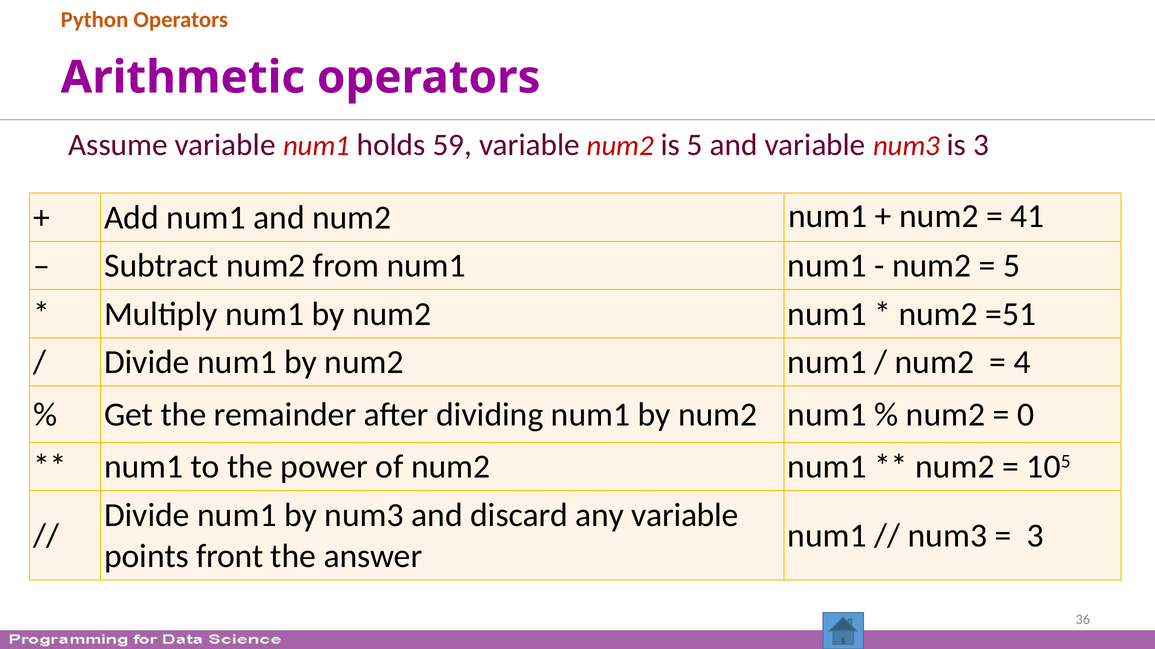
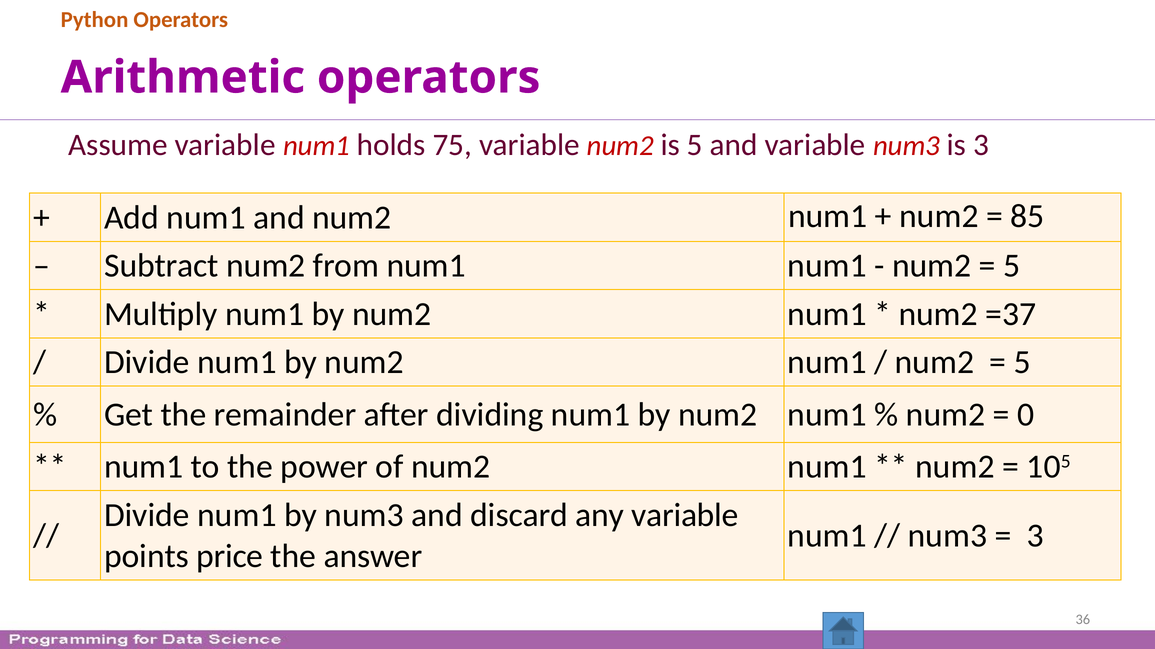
59: 59 -> 75
41: 41 -> 85
=51: =51 -> =37
4 at (1022, 363): 4 -> 5
front: front -> price
